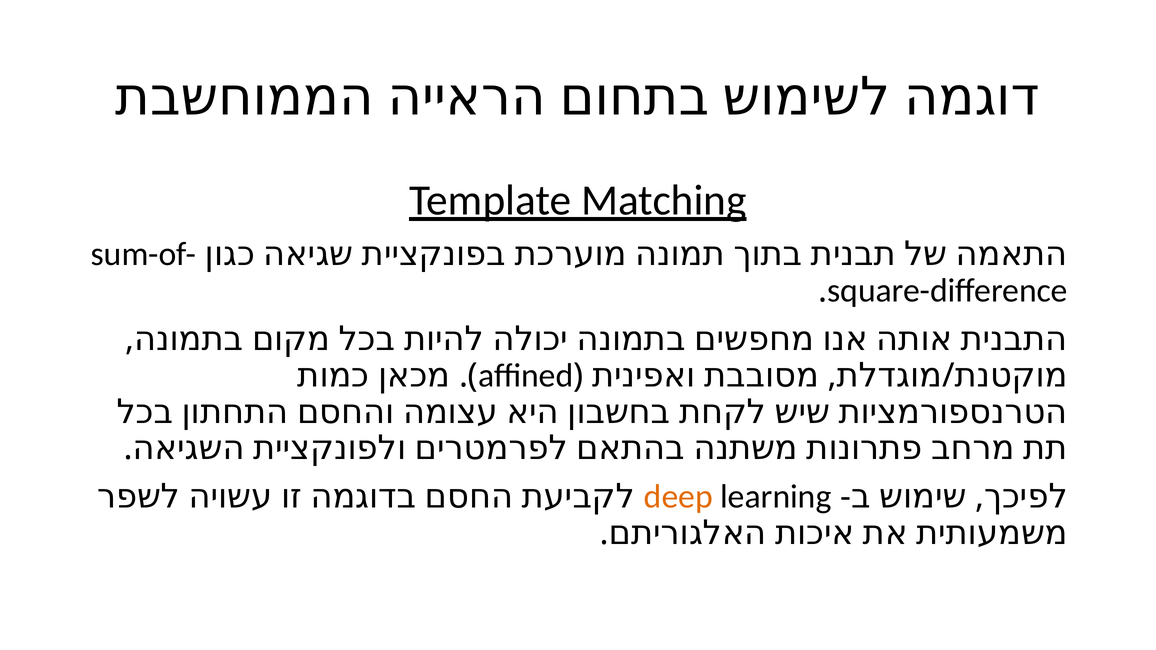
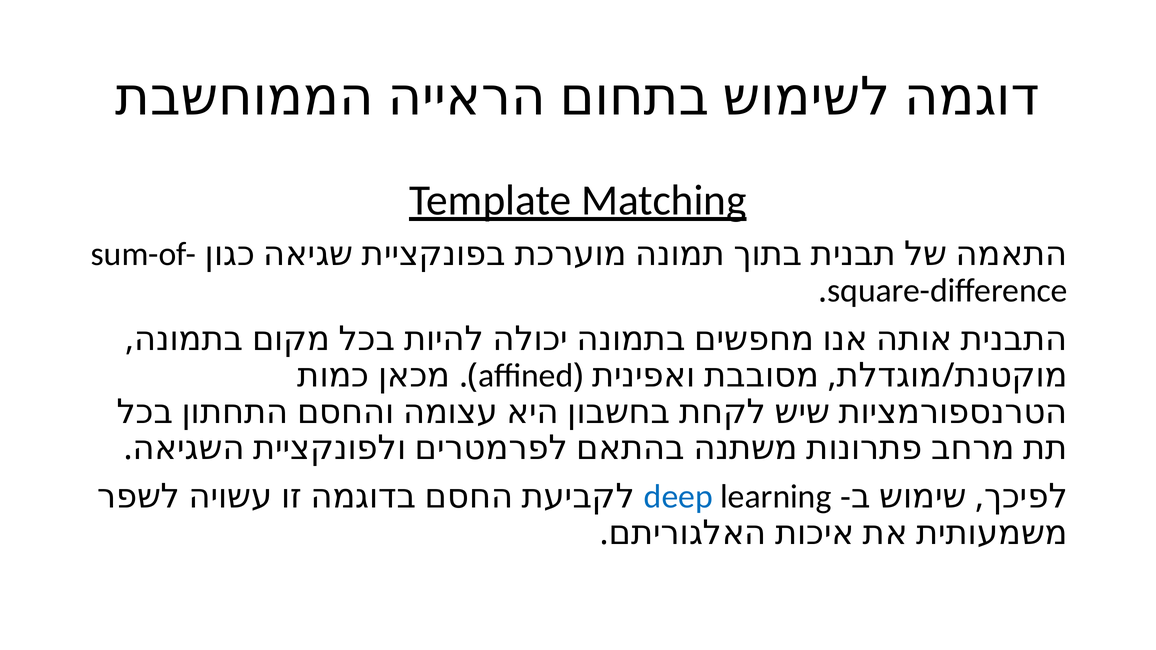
deep colour: orange -> blue
